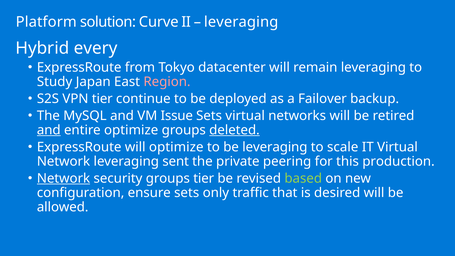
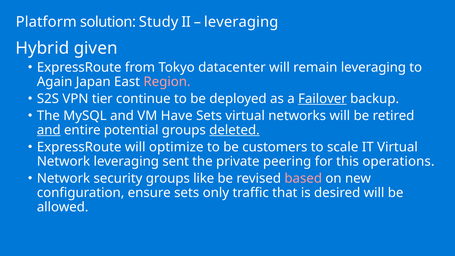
Curve: Curve -> Study
every: every -> given
Study: Study -> Again
Failover underline: none -> present
Issue: Issue -> Have
entire optimize: optimize -> potential
be leveraging: leveraging -> customers
production: production -> operations
Network at (63, 178) underline: present -> none
groups tier: tier -> like
based colour: light green -> pink
